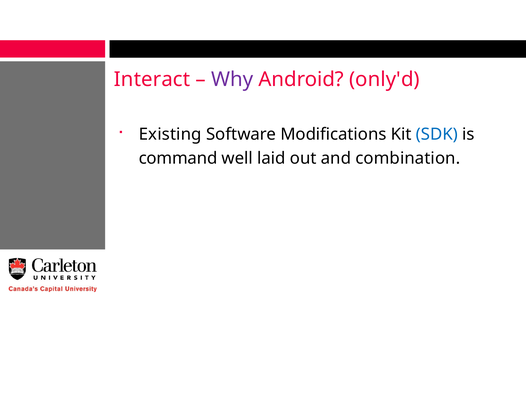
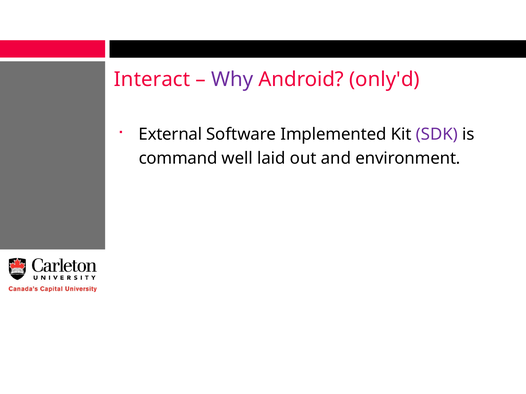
Existing: Existing -> External
Modifications: Modifications -> Implemented
SDK colour: blue -> purple
combination: combination -> environment
